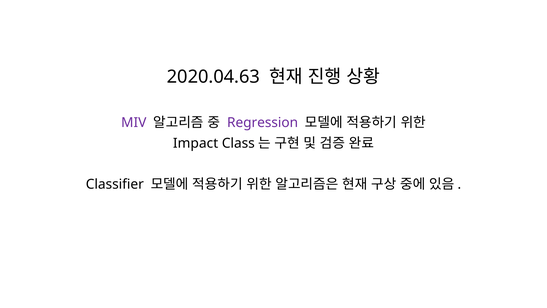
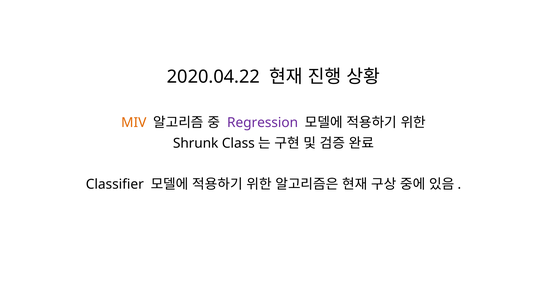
2020.04.63: 2020.04.63 -> 2020.04.22
MIV colour: purple -> orange
Impact: Impact -> Shrunk
